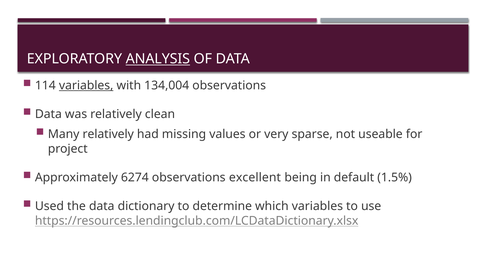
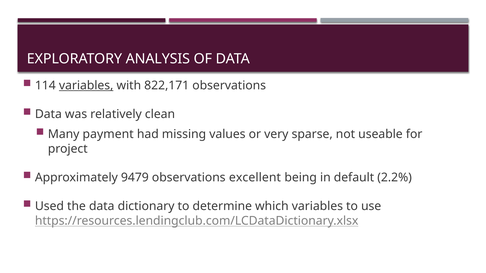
ANALYSIS underline: present -> none
134,004: 134,004 -> 822,171
Many relatively: relatively -> payment
6274: 6274 -> 9479
1.5%: 1.5% -> 2.2%
